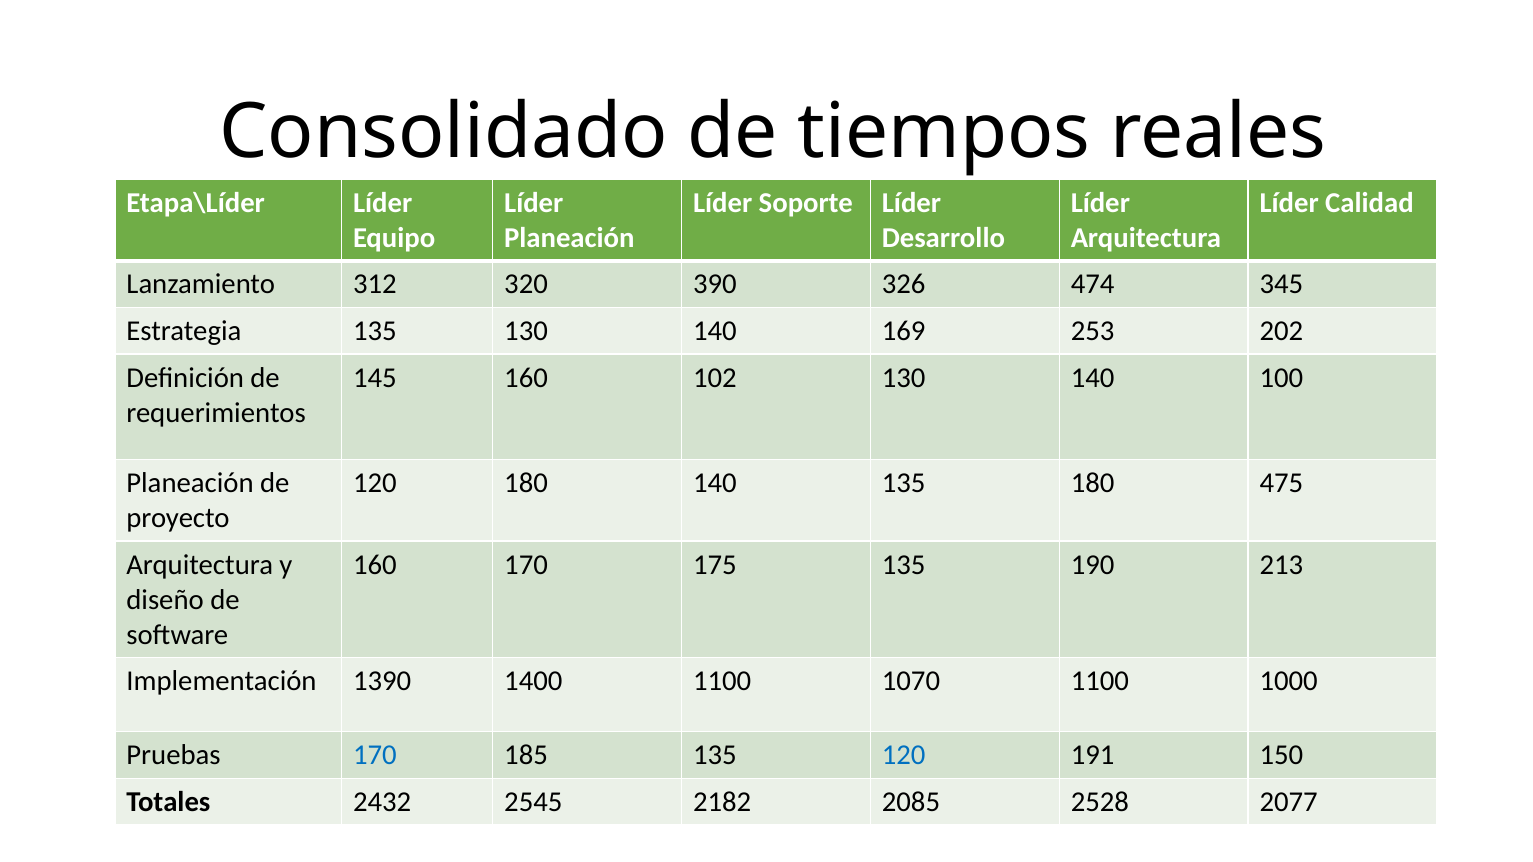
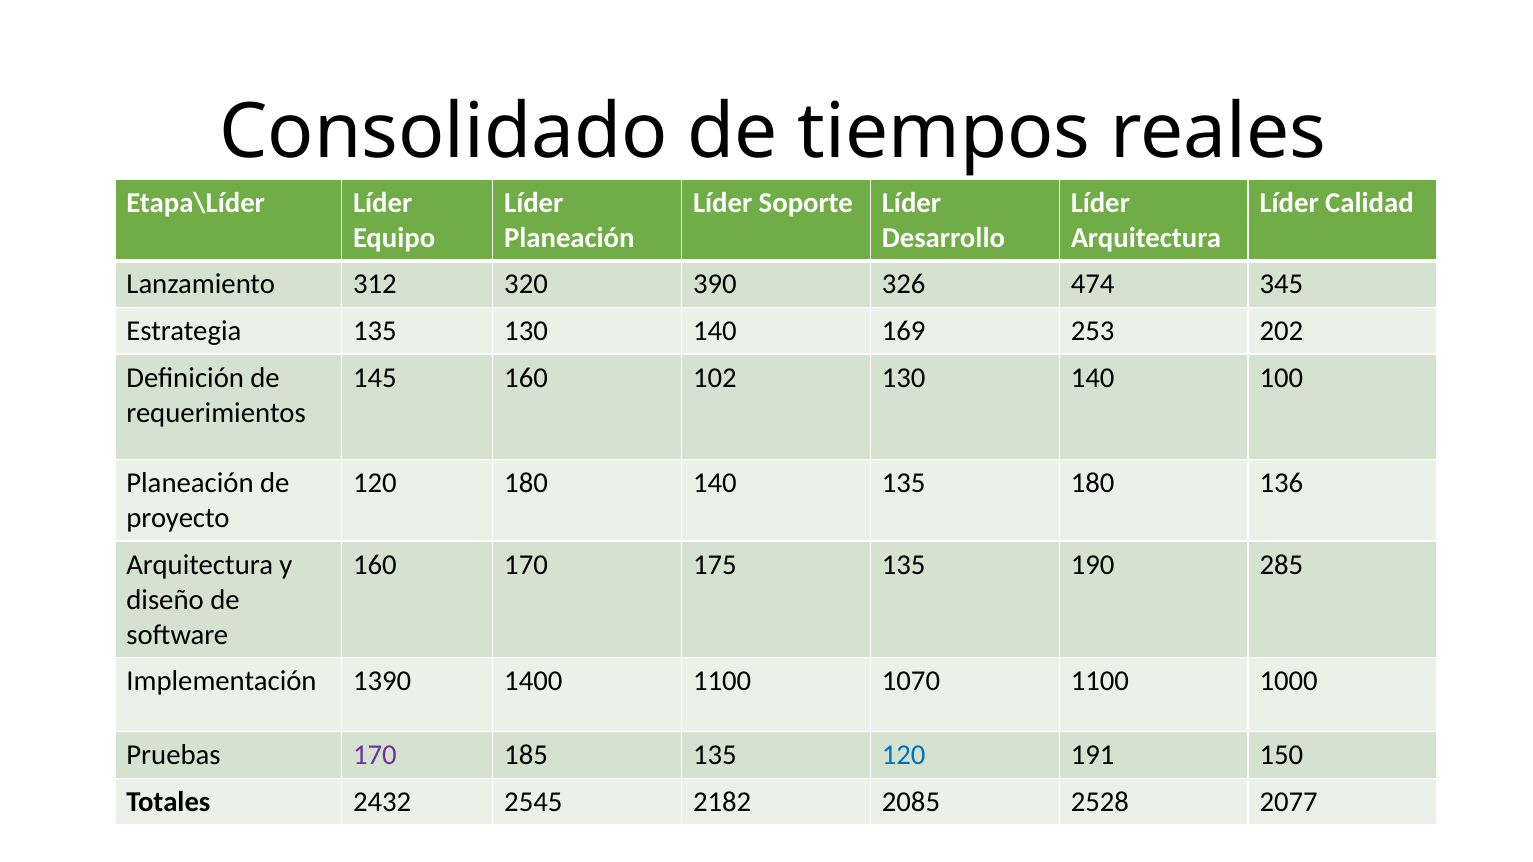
475: 475 -> 136
213: 213 -> 285
170 at (375, 756) colour: blue -> purple
